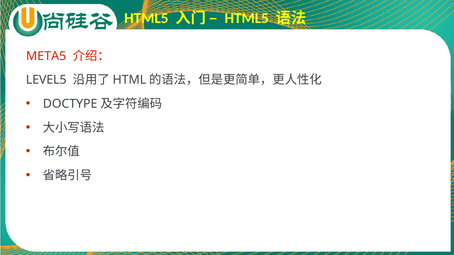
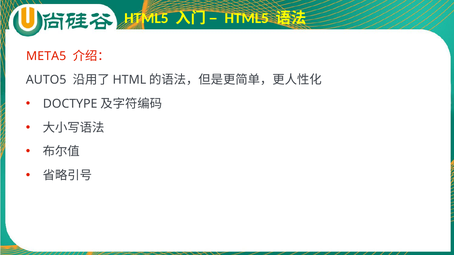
LEVEL5: LEVEL5 -> AUTO5
